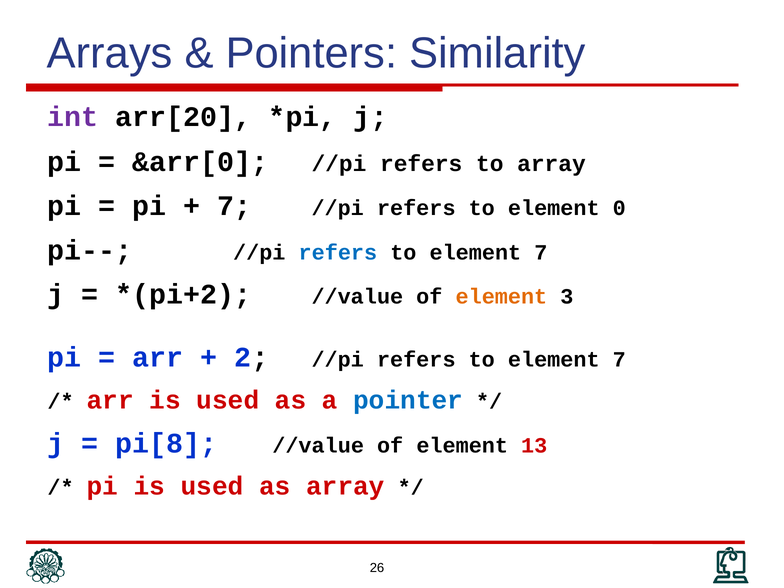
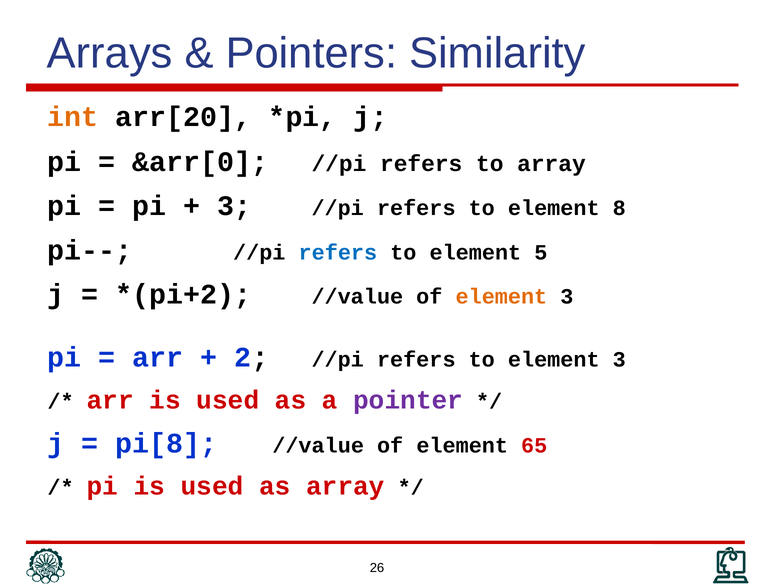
int colour: purple -> orange
7 at (234, 206): 7 -> 3
0: 0 -> 8
7 at (541, 252): 7 -> 5
7 at (619, 359): 7 -> 3
pointer colour: blue -> purple
13: 13 -> 65
